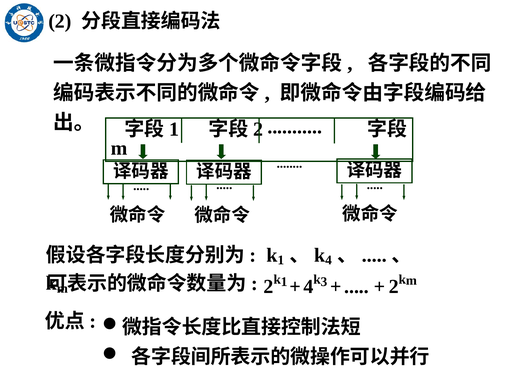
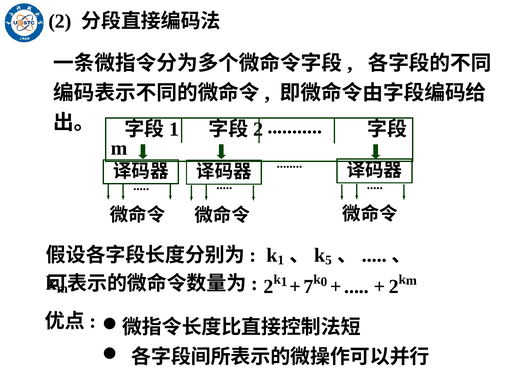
4 at (328, 260): 4 -> 5
4 at (308, 286): 4 -> 7
3: 3 -> 0
